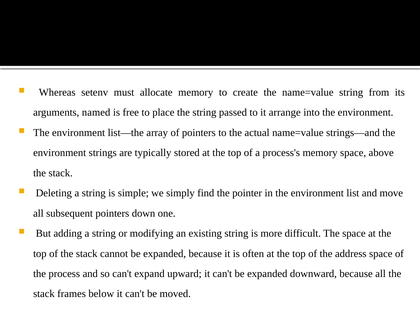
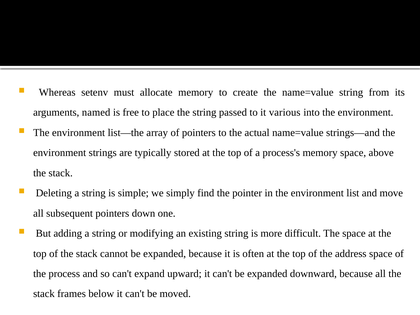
arrange: arrange -> various
